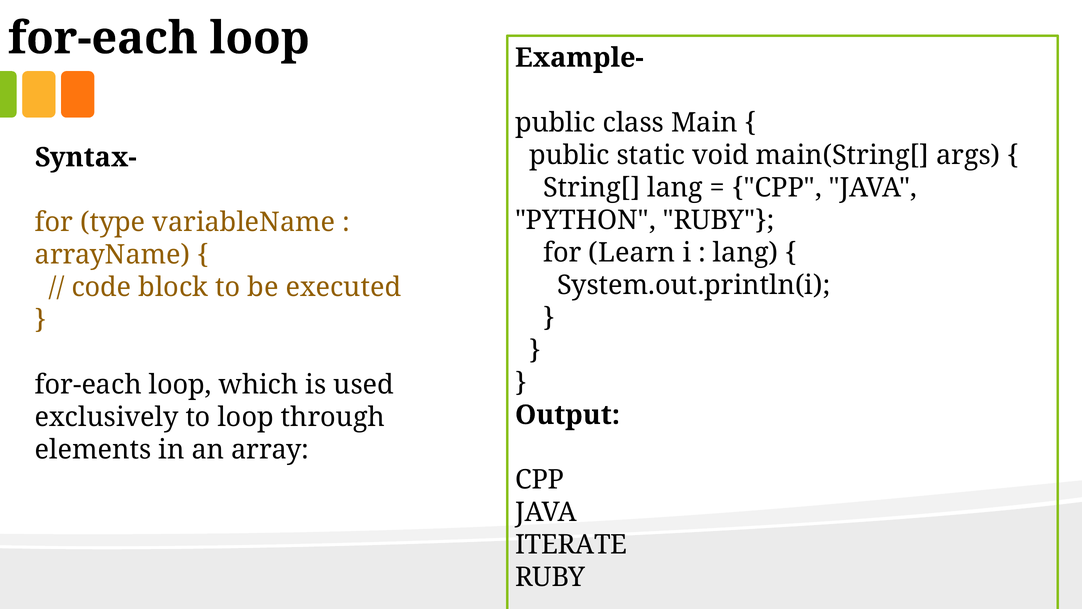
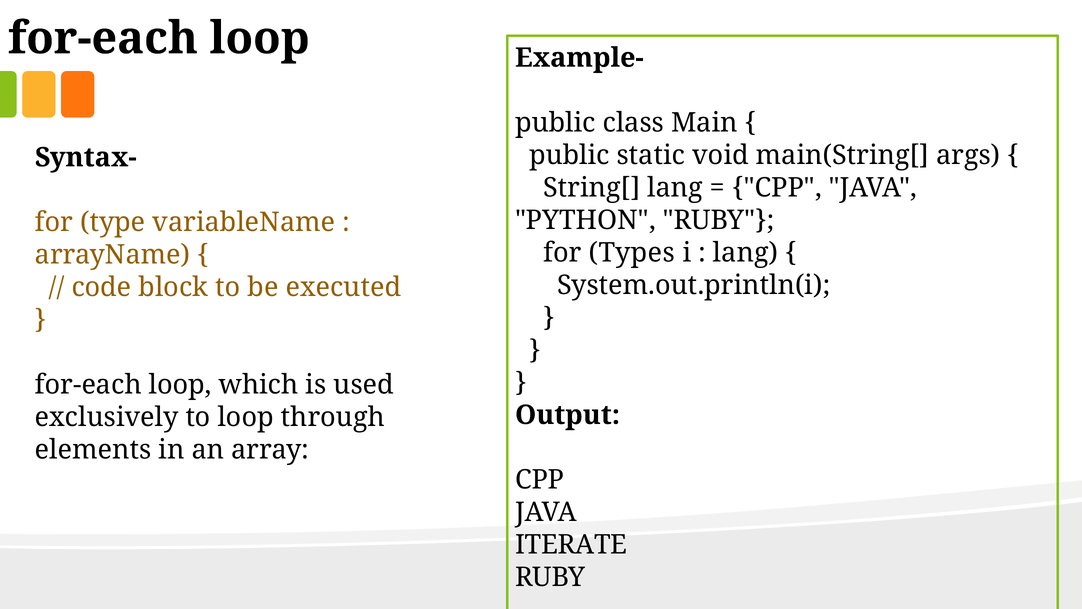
Learn: Learn -> Types
